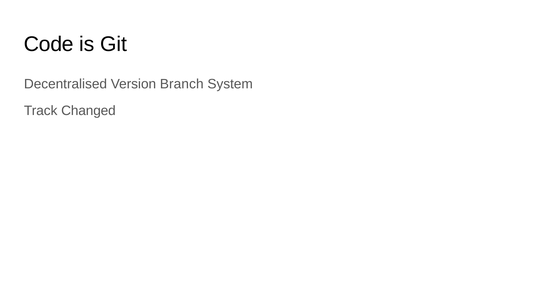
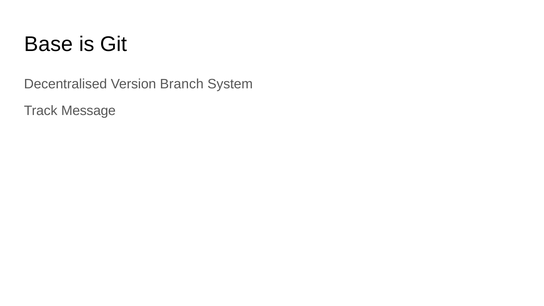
Code: Code -> Base
Changed: Changed -> Message
